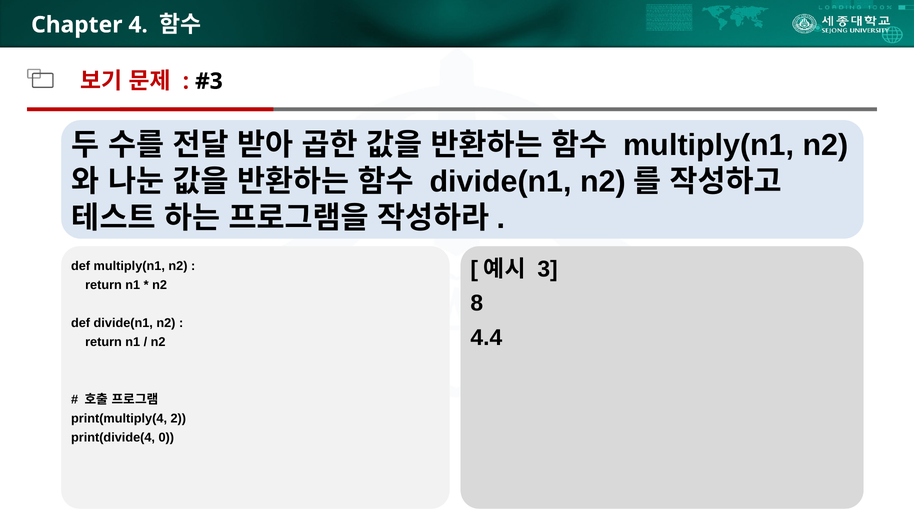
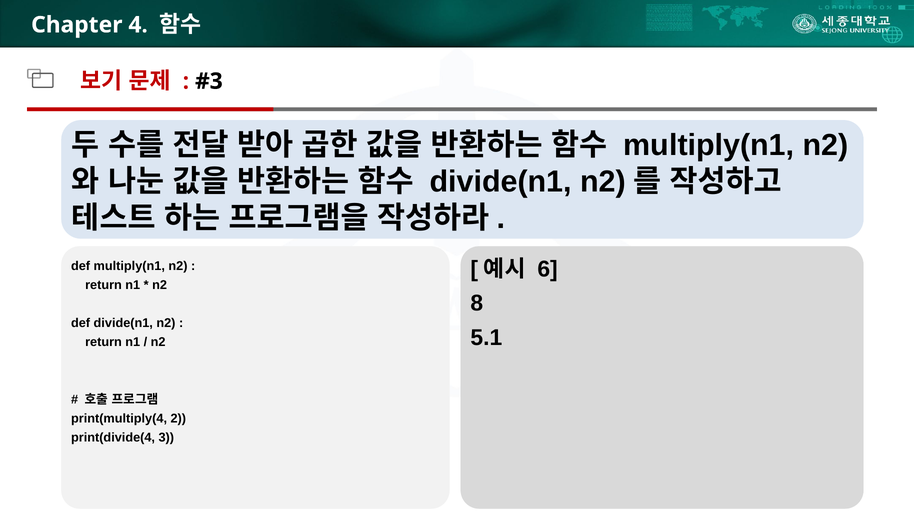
3: 3 -> 6
4.4: 4.4 -> 5.1
0: 0 -> 3
